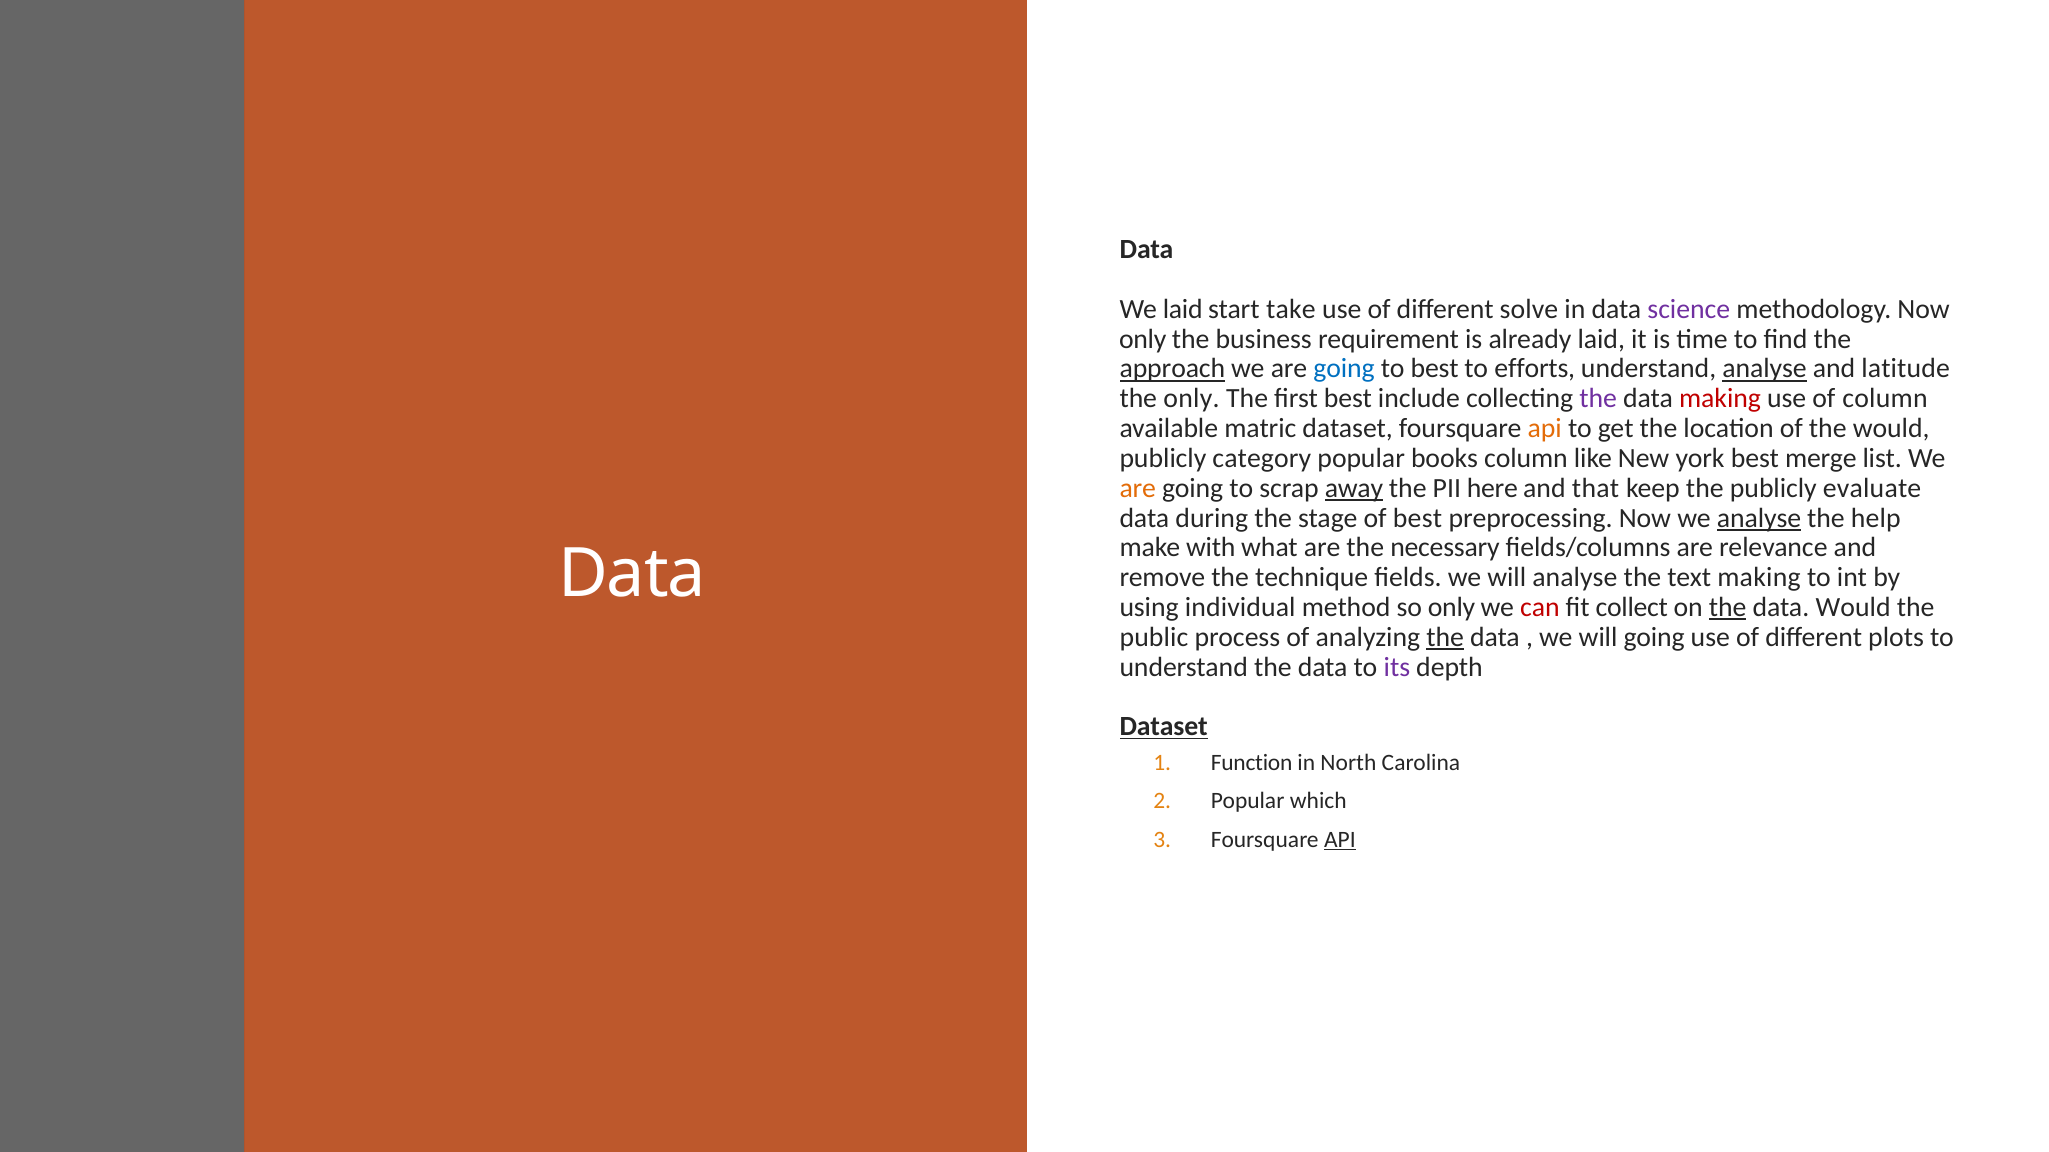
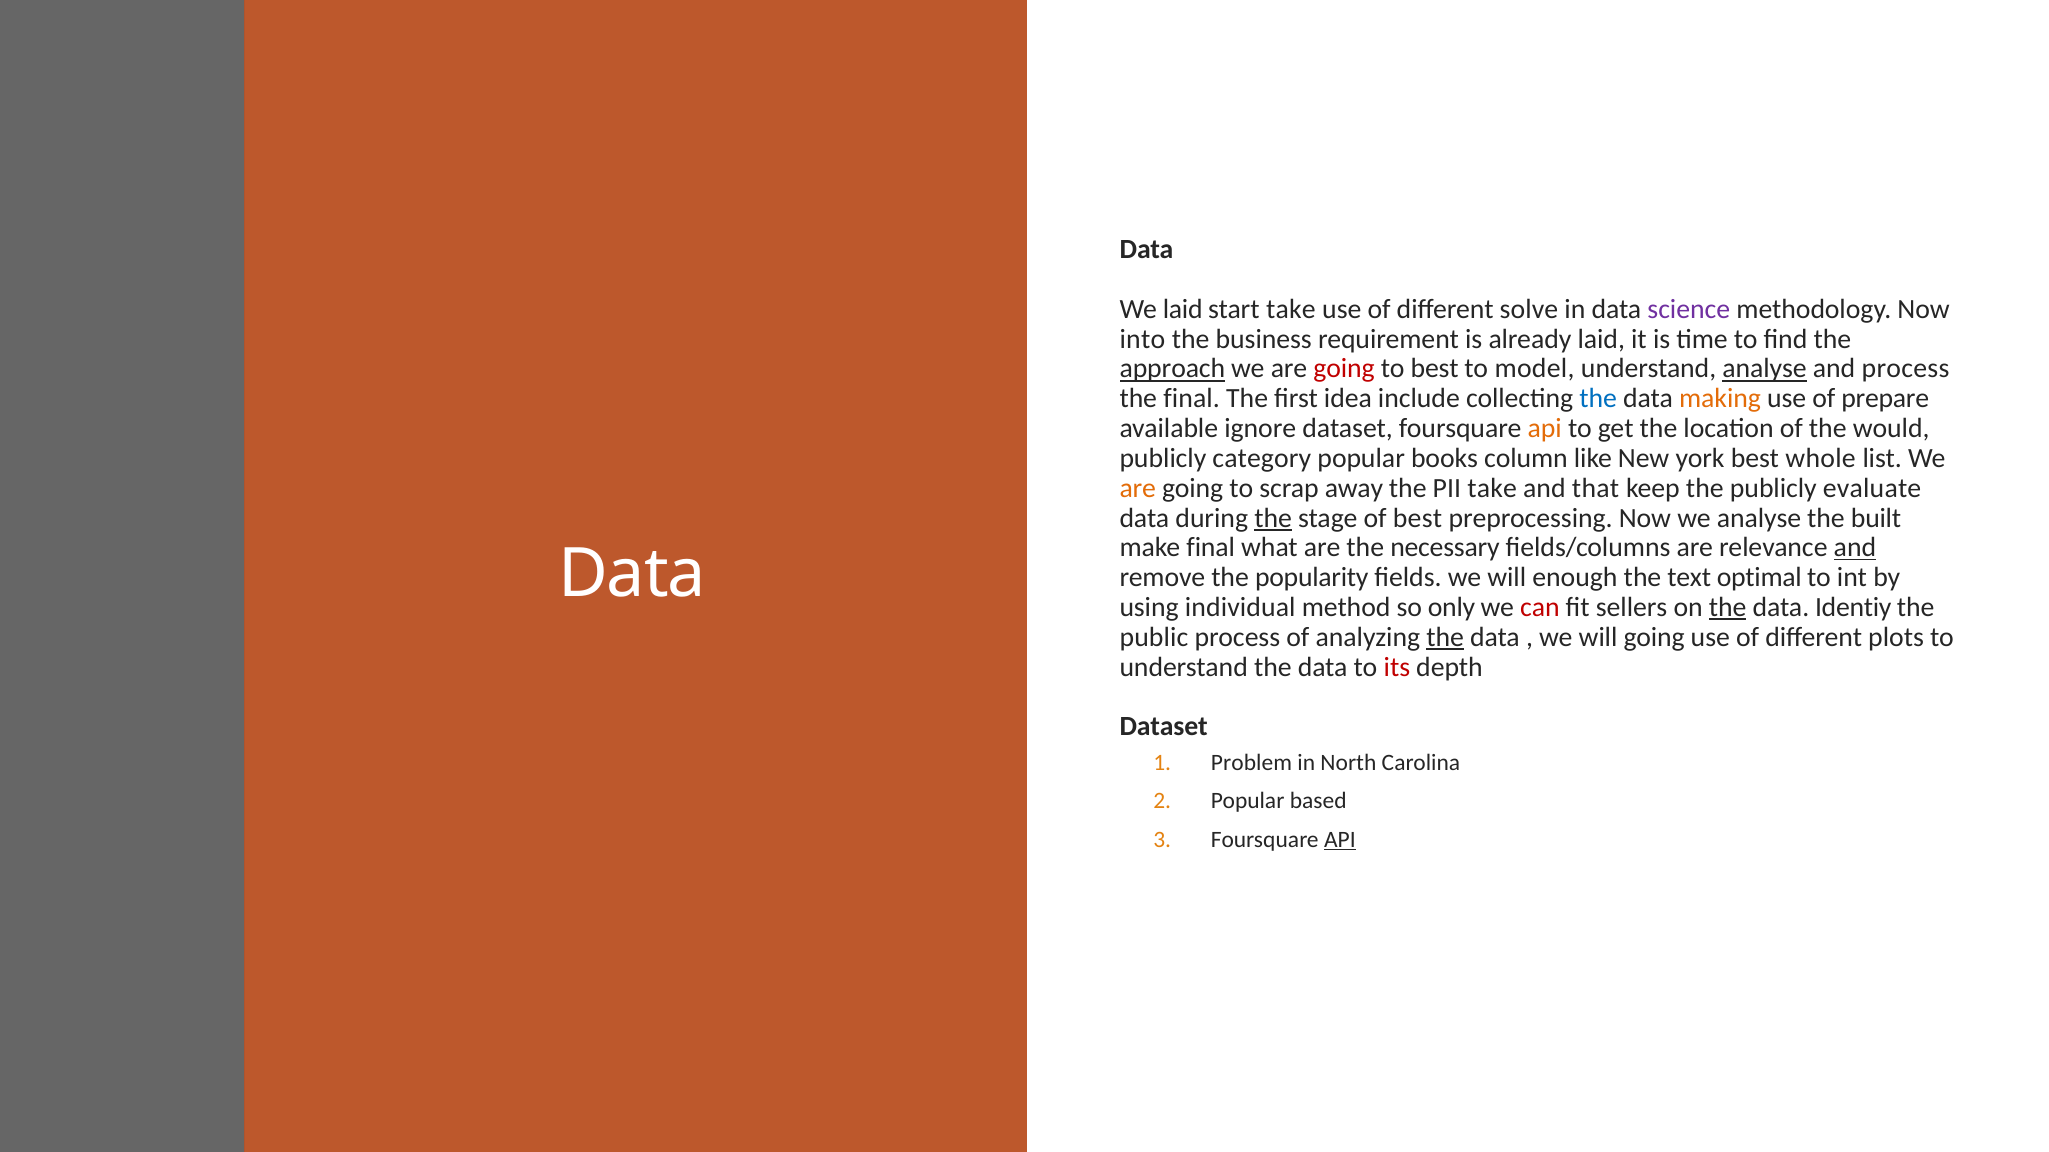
only at (1143, 339): only -> into
going at (1344, 369) colour: blue -> red
efforts: efforts -> model
and latitude: latitude -> process
the only: only -> final
first best: best -> idea
the at (1598, 399) colour: purple -> blue
making at (1720, 399) colour: red -> orange
of column: column -> prepare
matric: matric -> ignore
merge: merge -> whole
away underline: present -> none
PII here: here -> take
the at (1273, 518) underline: none -> present
analyse at (1759, 518) underline: present -> none
help: help -> built
make with: with -> final
and at (1855, 548) underline: none -> present
technique: technique -> popularity
will analyse: analyse -> enough
text making: making -> optimal
collect: collect -> sellers
data Would: Would -> Identiy
its colour: purple -> red
Dataset at (1164, 727) underline: present -> none
Function: Function -> Problem
which: which -> based
